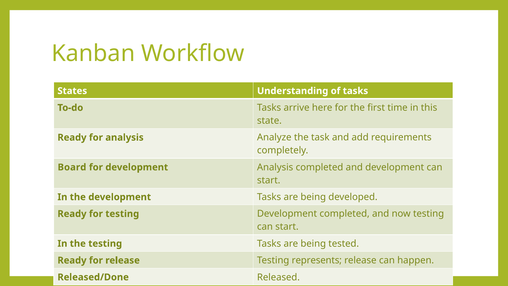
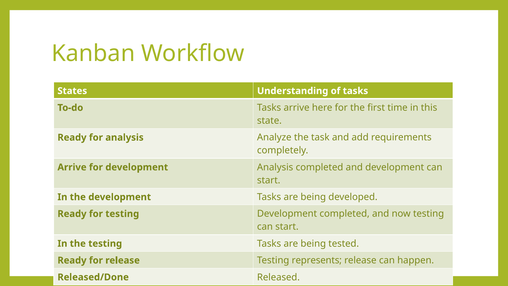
Board at (72, 167): Board -> Arrive
